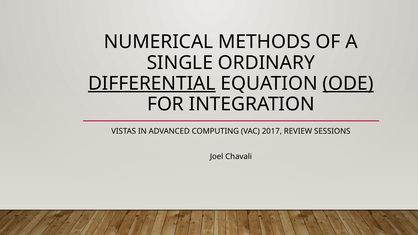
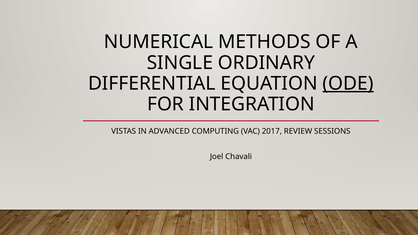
DIFFERENTIAL underline: present -> none
